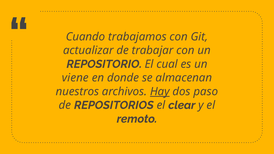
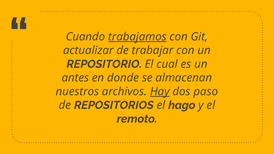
trabajamos underline: none -> present
viene: viene -> antes
clear: clear -> hago
